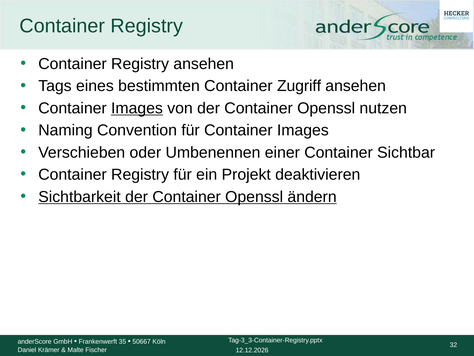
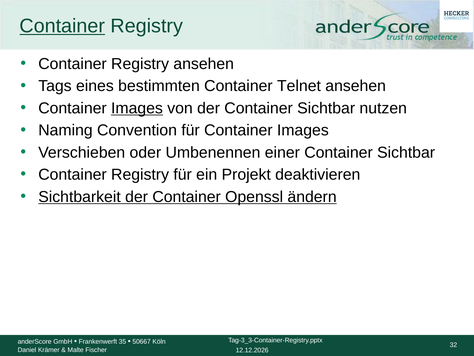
Container at (62, 26) underline: none -> present
Zugriff: Zugriff -> Telnet
von der Container Openssl: Openssl -> Sichtbar
